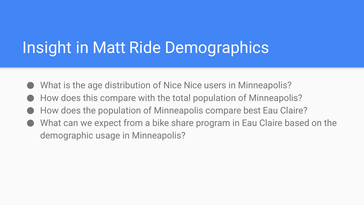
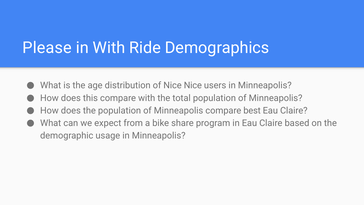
Insight: Insight -> Please
in Matt: Matt -> With
